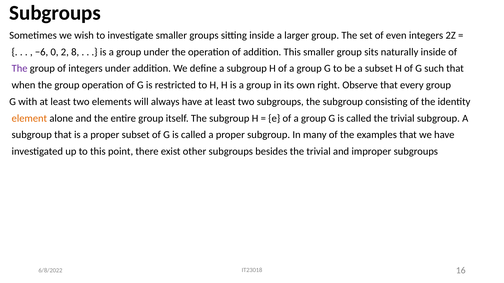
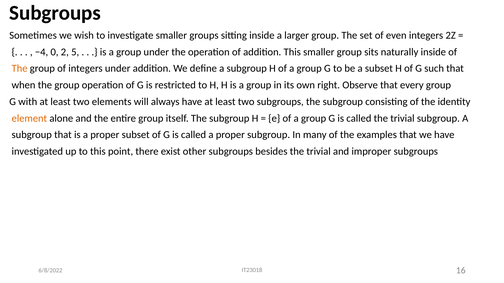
−6: −6 -> −4
8: 8 -> 5
The at (20, 69) colour: purple -> orange
